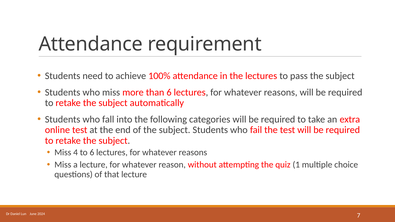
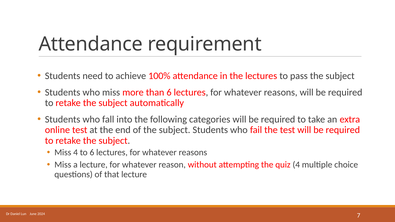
quiz 1: 1 -> 4
